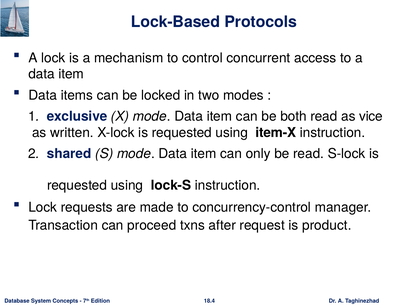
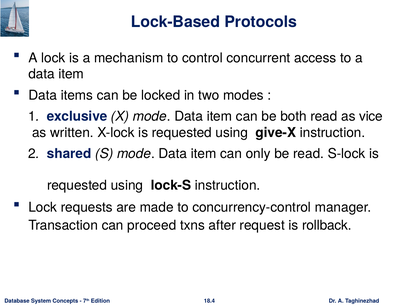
item-X: item-X -> give-X
product: product -> rollback
